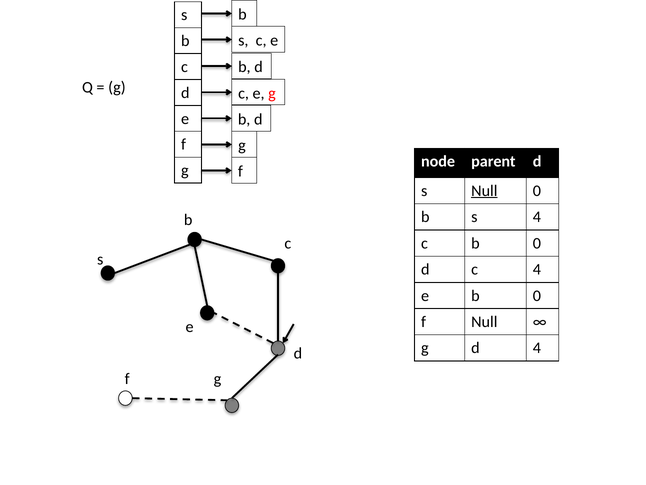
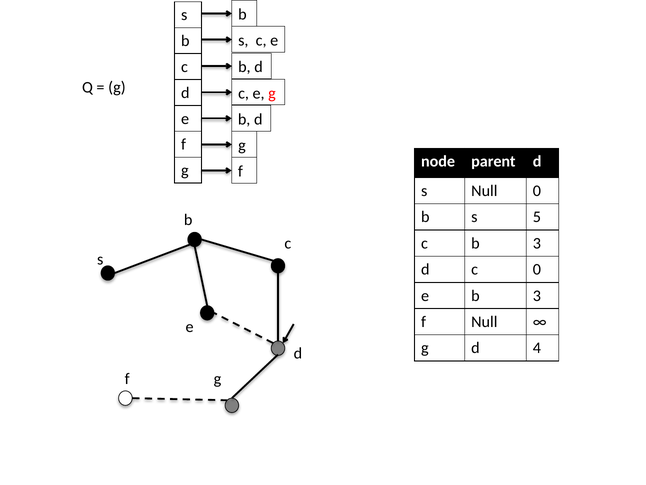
Null at (484, 191) underline: present -> none
s 4: 4 -> 5
c b 0: 0 -> 3
c 4: 4 -> 0
e b 0: 0 -> 3
